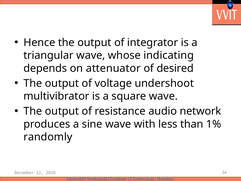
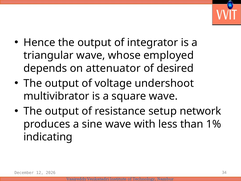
indicating: indicating -> employed
audio: audio -> setup
randomly: randomly -> indicating
